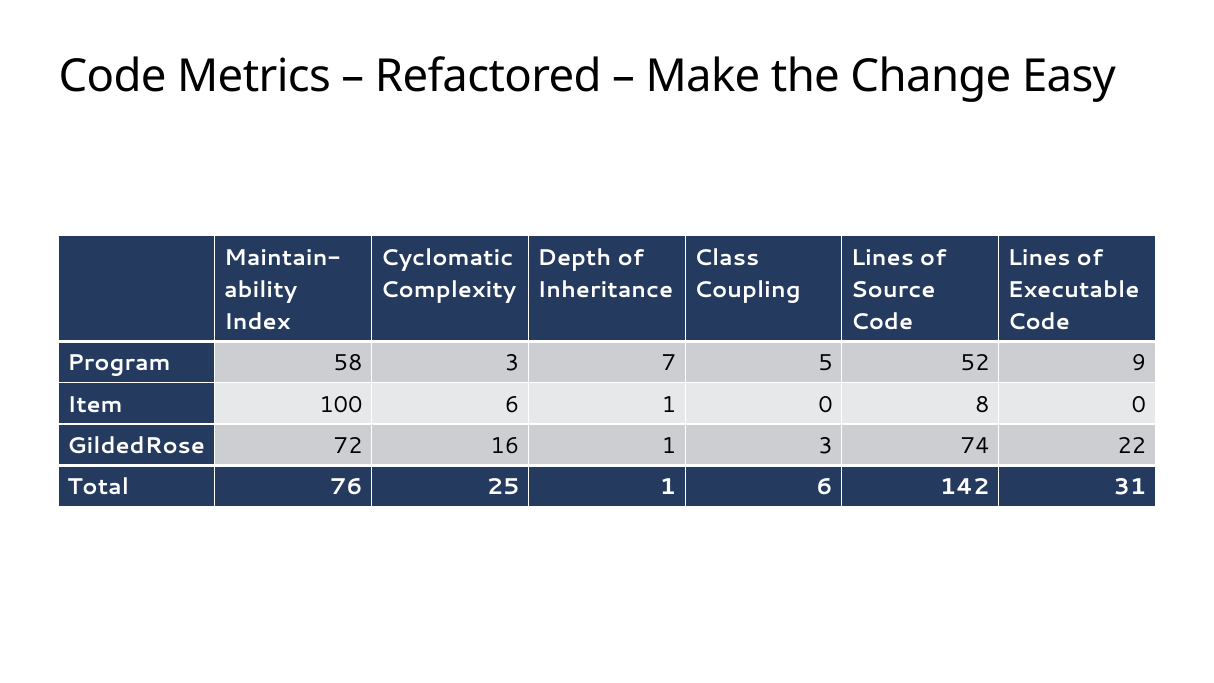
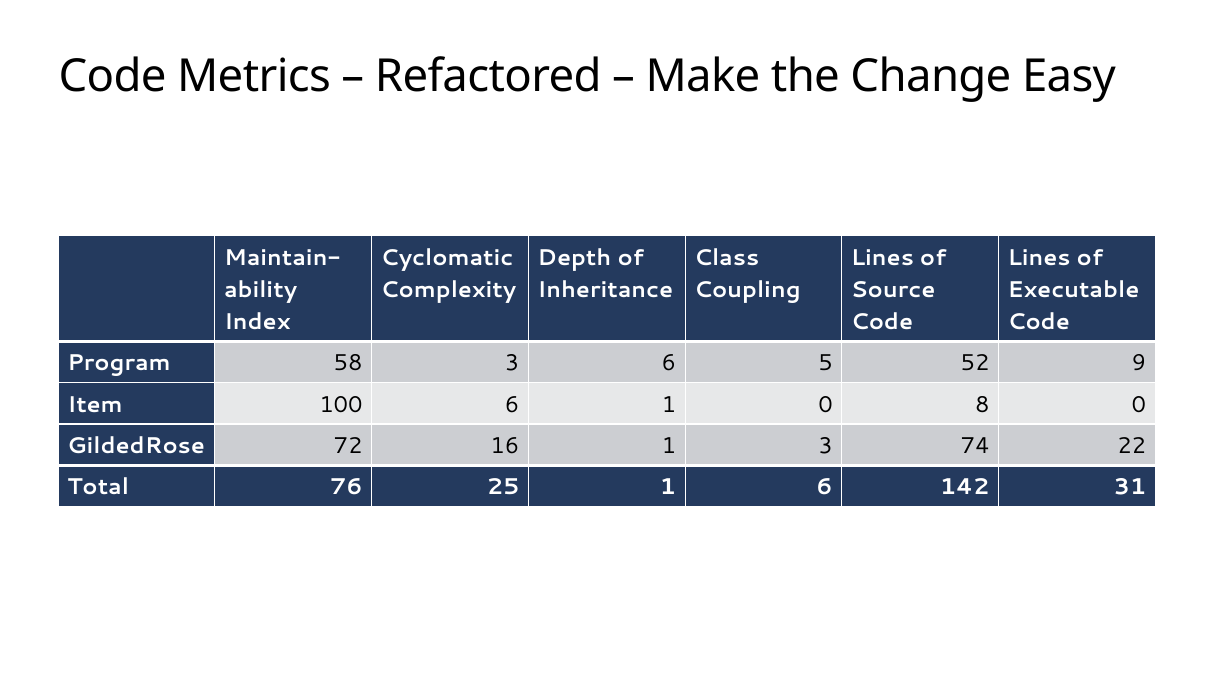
3 7: 7 -> 6
